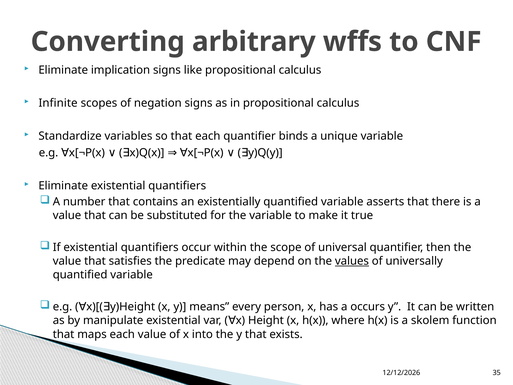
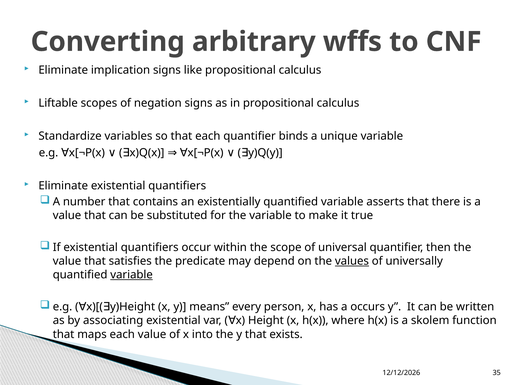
Infinite: Infinite -> Liftable
variable at (132, 275) underline: none -> present
manipulate: manipulate -> associating
